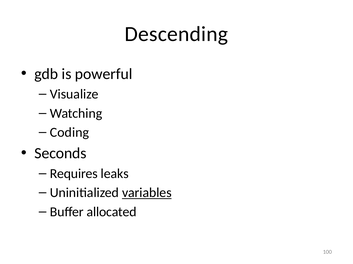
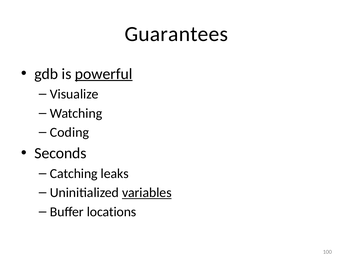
Descending: Descending -> Guarantees
powerful underline: none -> present
Requires: Requires -> Catching
allocated: allocated -> locations
